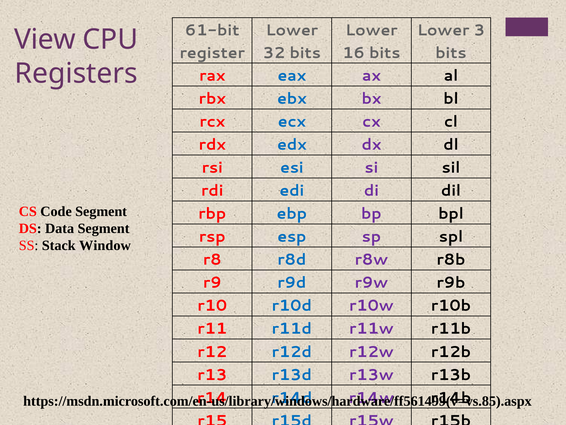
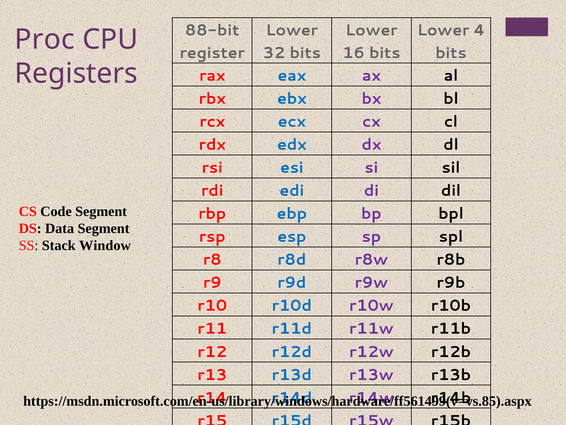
61-bit: 61-bit -> 88-bit
3: 3 -> 4
View: View -> Proc
